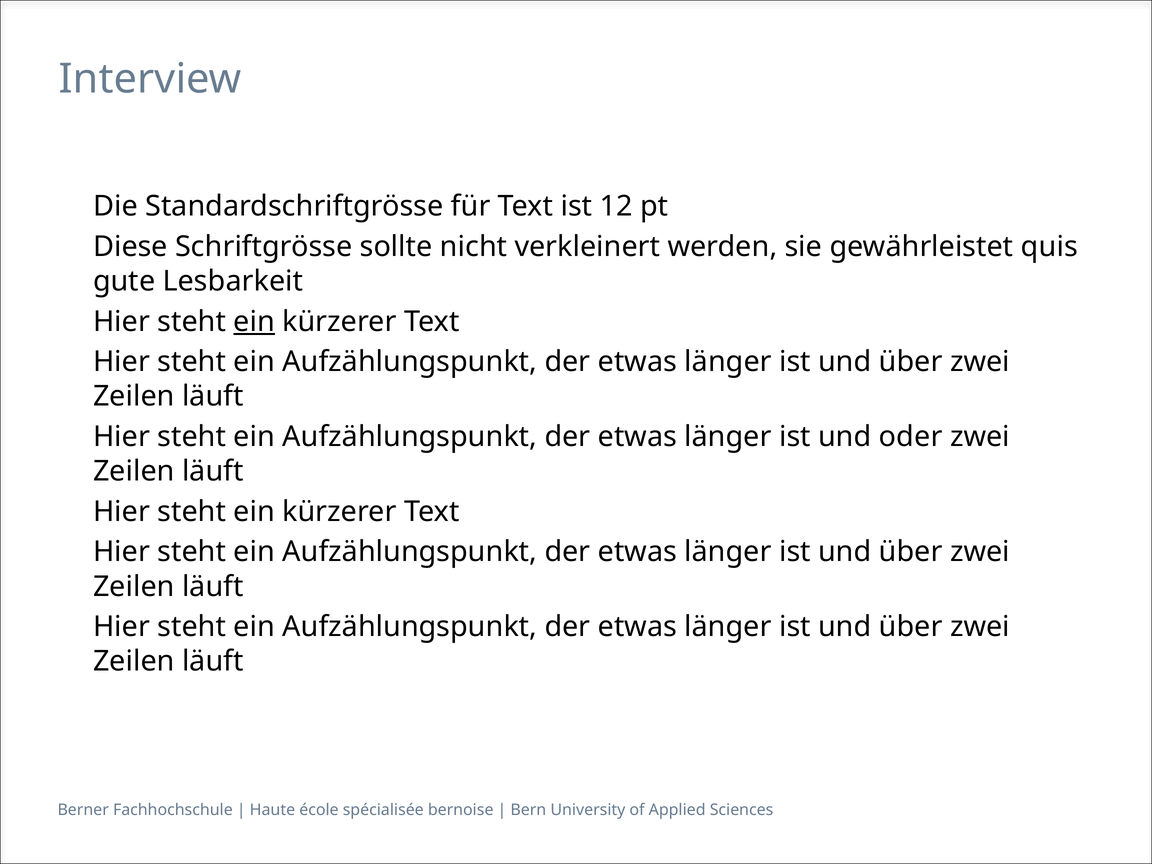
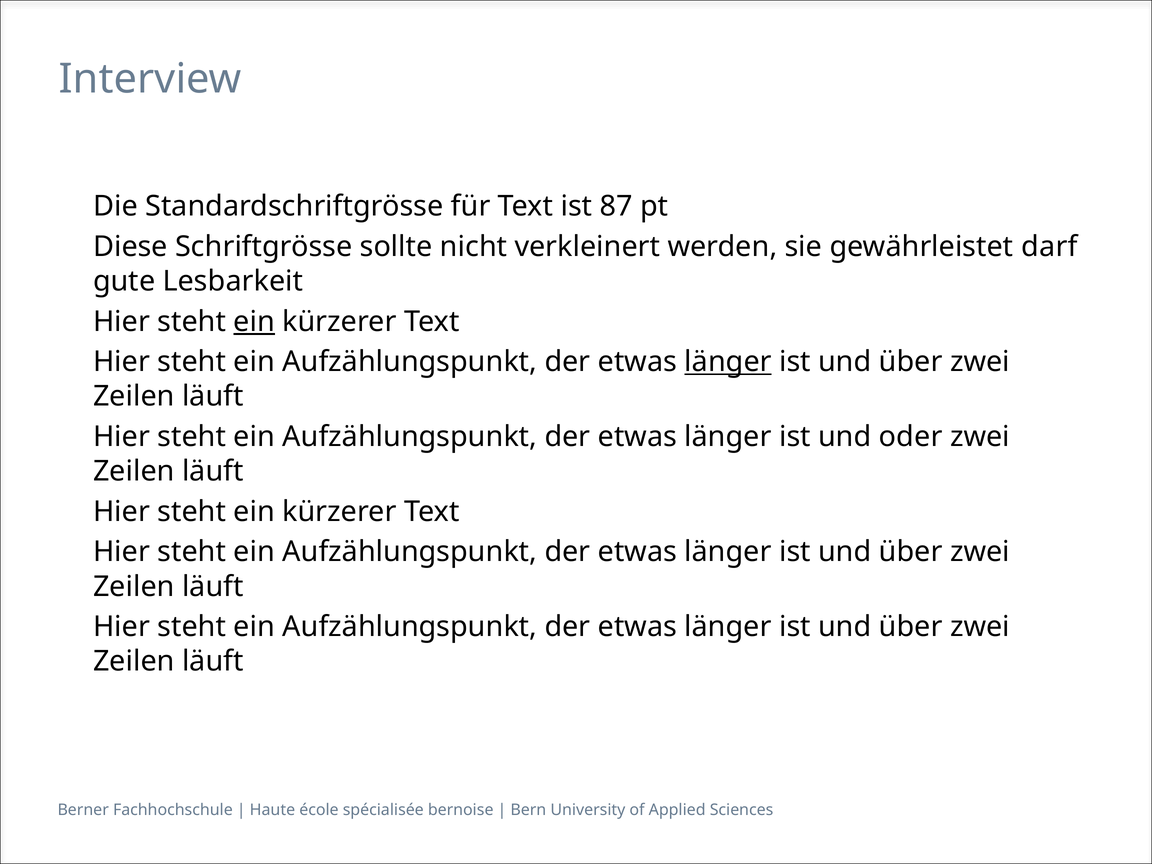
12: 12 -> 87
quis: quis -> darf
länger at (728, 362) underline: none -> present
